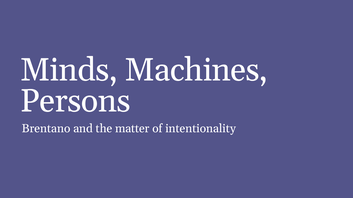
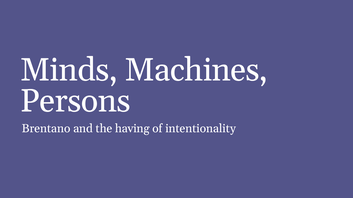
matter: matter -> having
